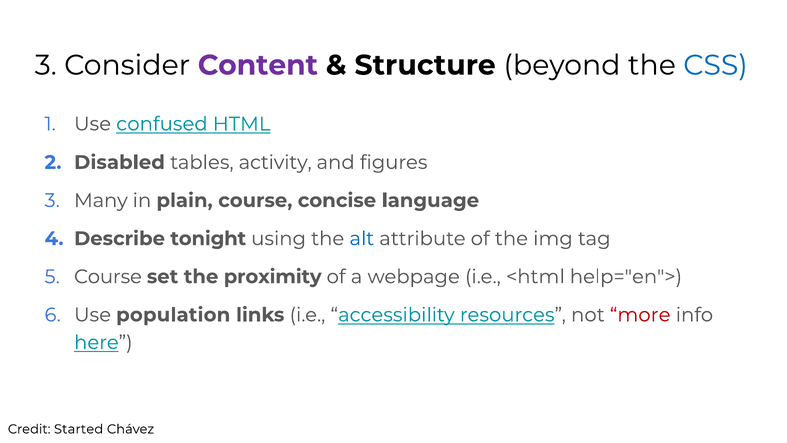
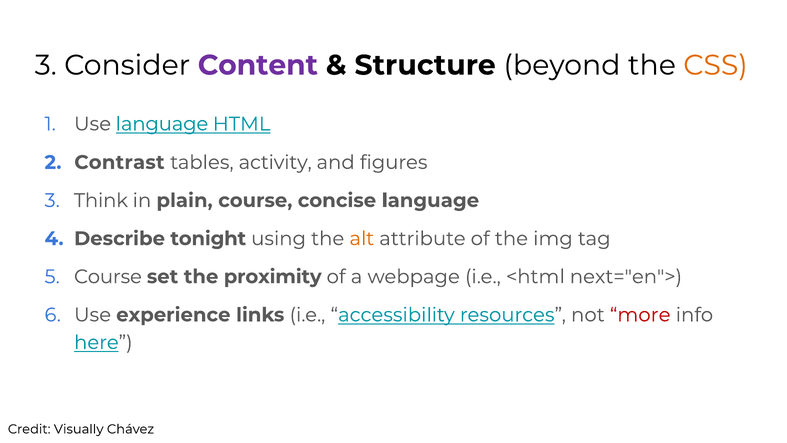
CSS colour: blue -> orange
Use confused: confused -> language
Disabled: Disabled -> Contrast
Many: Many -> Think
alt colour: blue -> orange
help="en">: help="en"> -> next="en">
population: population -> experience
Started: Started -> Visually
